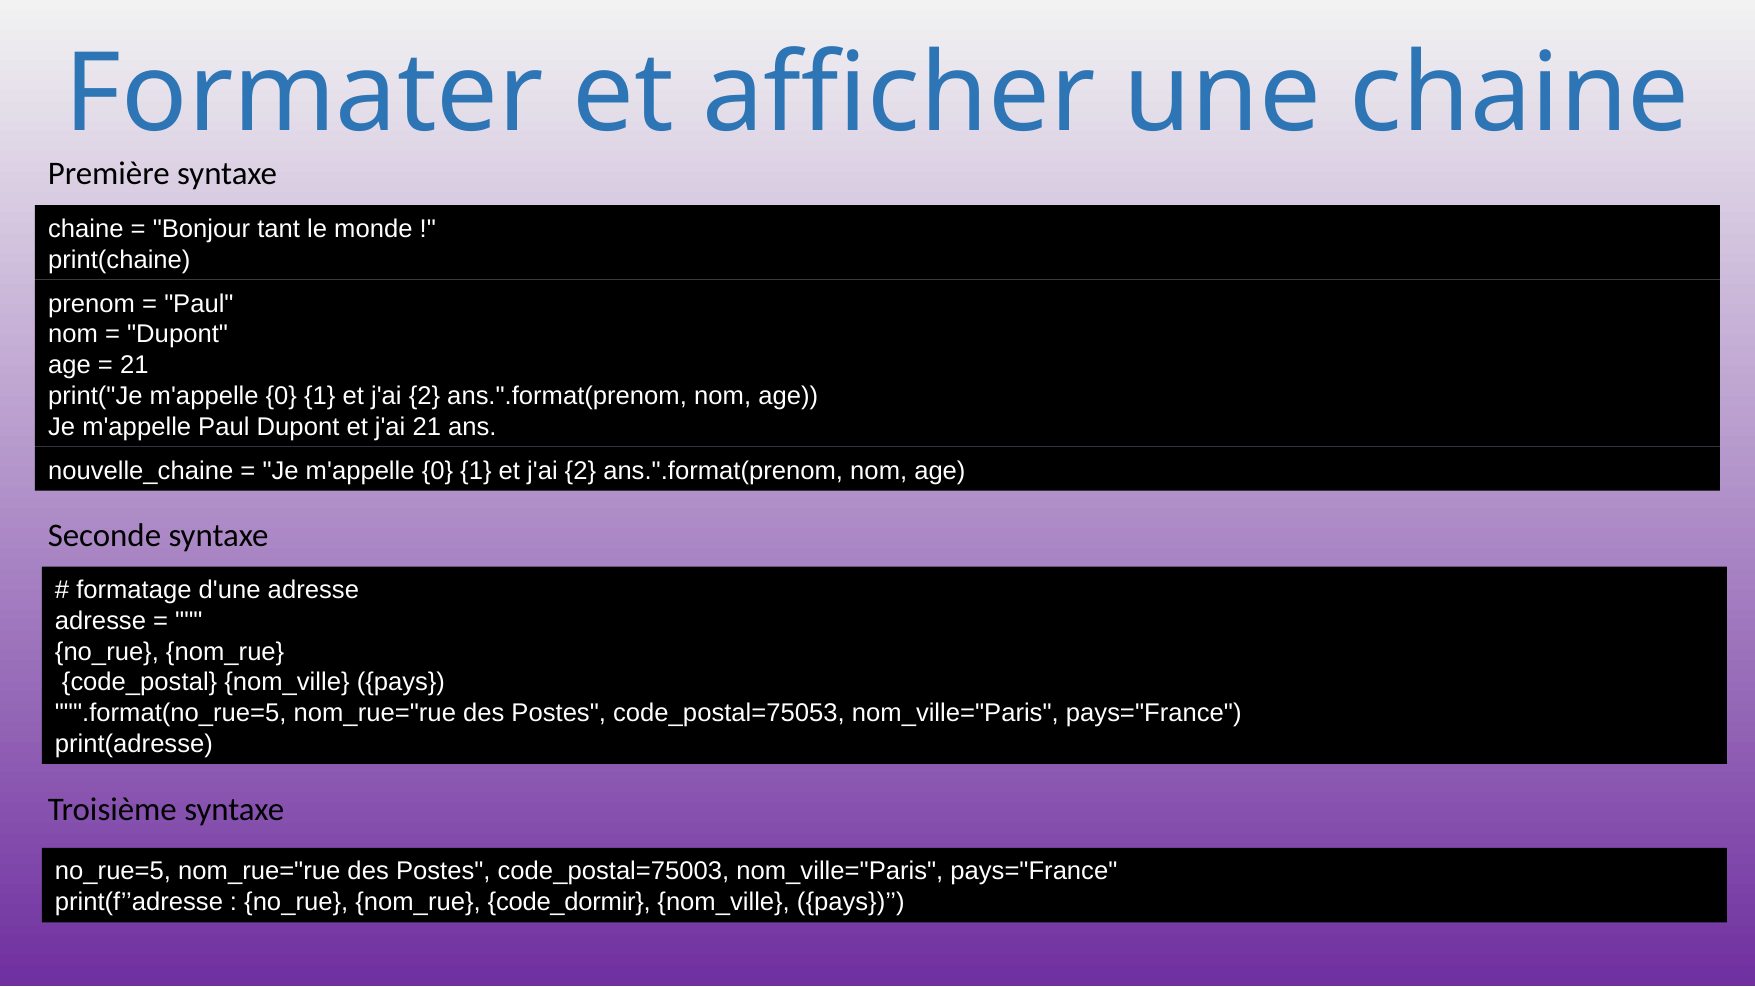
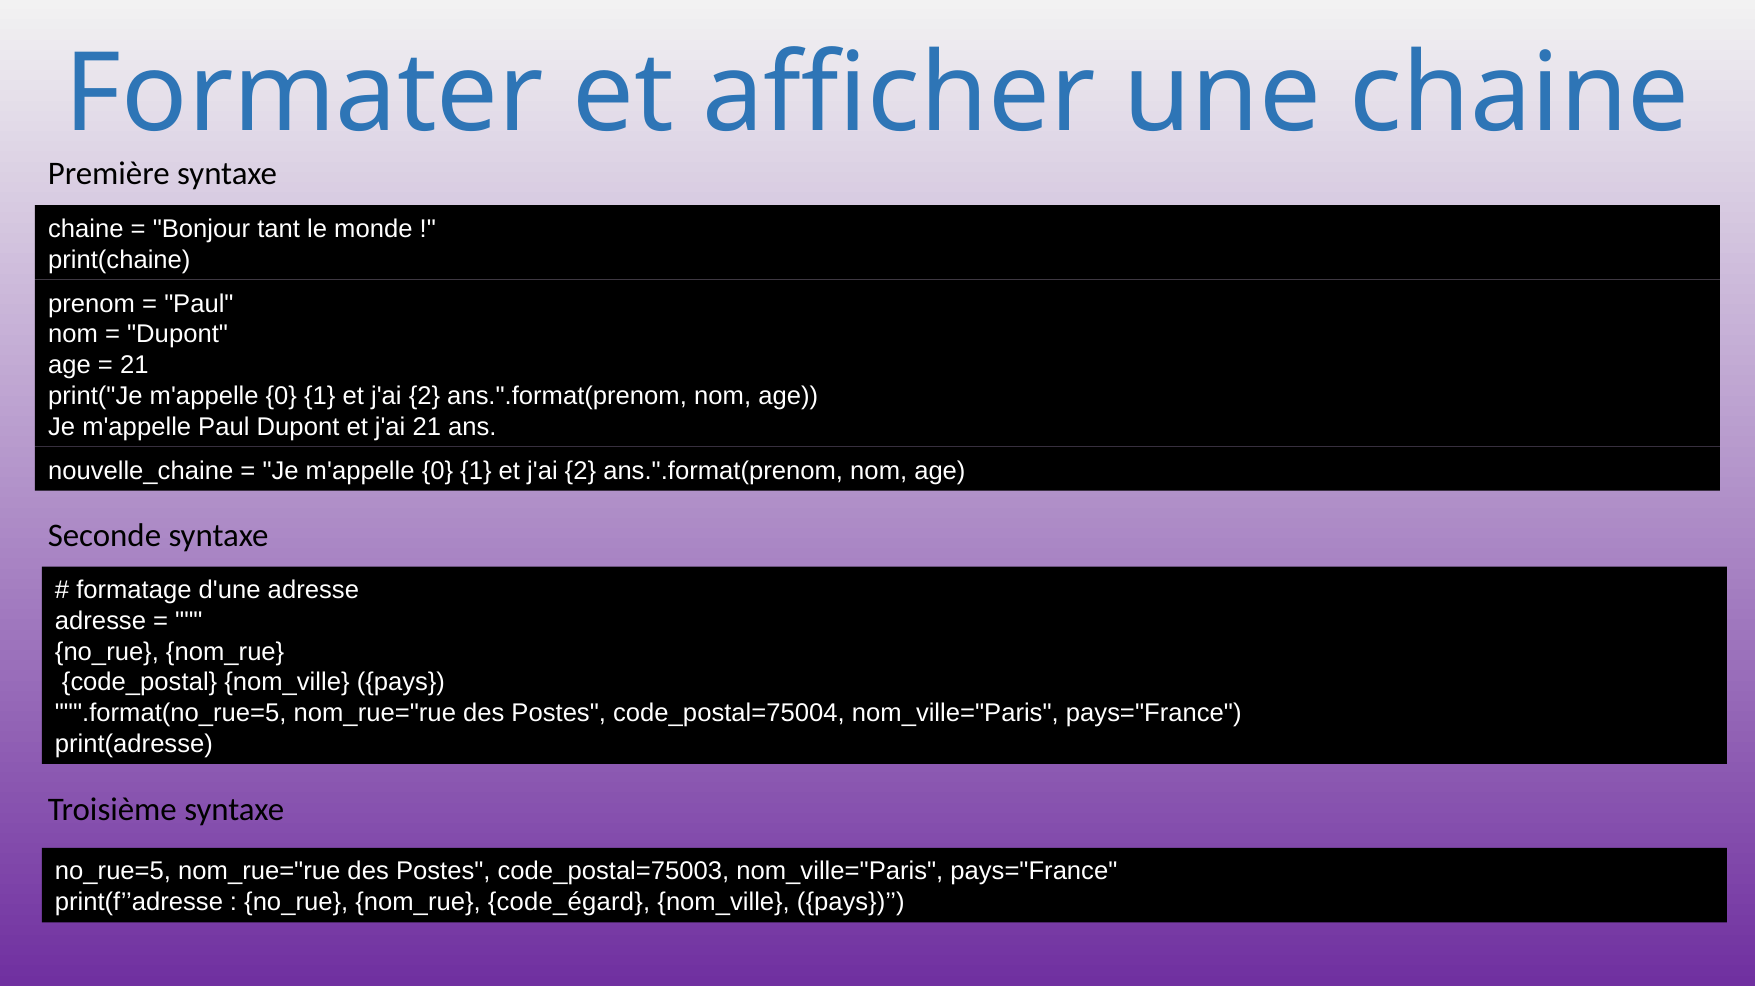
code_postal=75053: code_postal=75053 -> code_postal=75004
code_dormir: code_dormir -> code_égard
